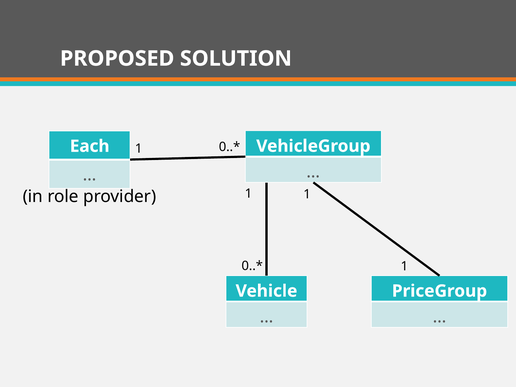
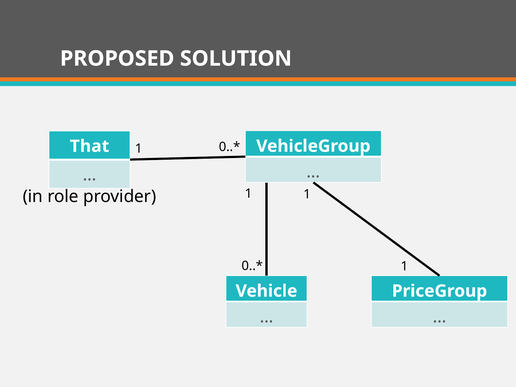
Each: Each -> That
